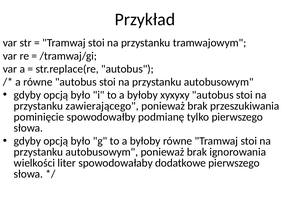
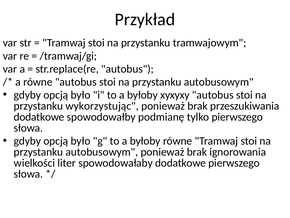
zawierającego: zawierającego -> wykorzystując
pominięcie at (39, 117): pominięcie -> dodatkowe
